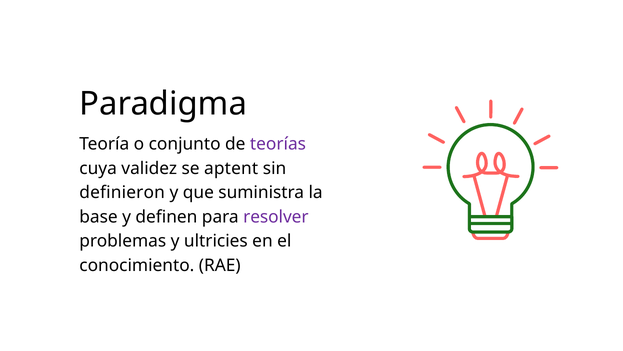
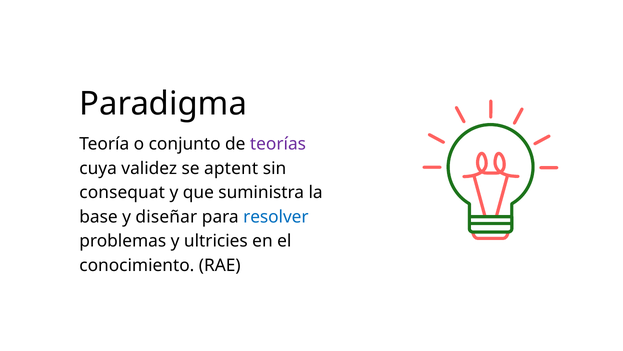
definieron: definieron -> consequat
definen: definen -> diseñar
resolver colour: purple -> blue
